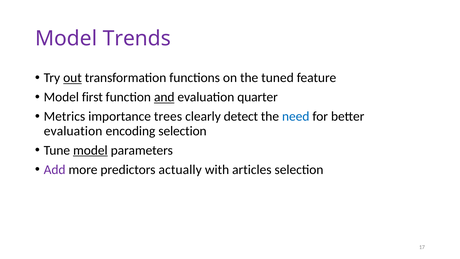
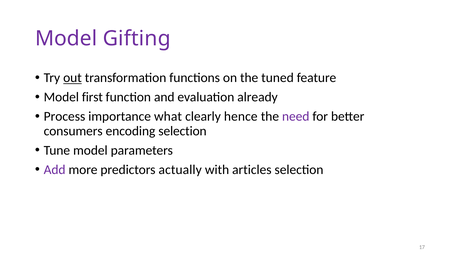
Trends: Trends -> Gifting
and underline: present -> none
quarter: quarter -> already
Metrics: Metrics -> Process
trees: trees -> what
detect: detect -> hence
need colour: blue -> purple
evaluation at (73, 131): evaluation -> consumers
model at (90, 150) underline: present -> none
